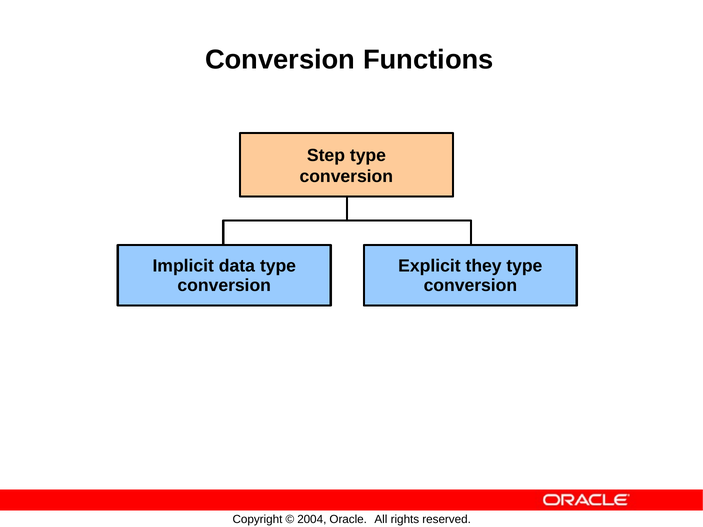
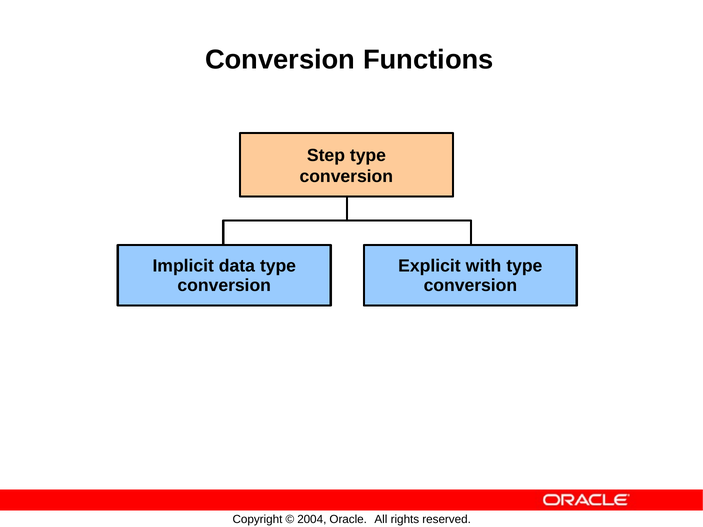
they: they -> with
